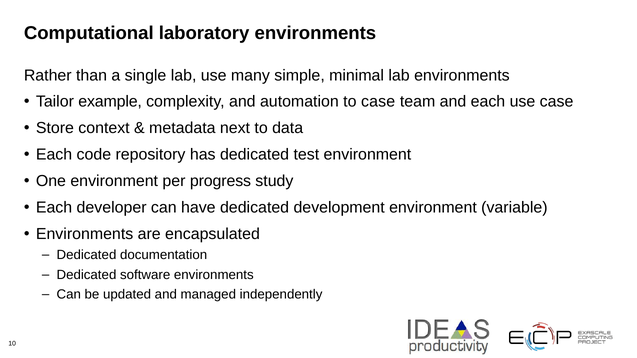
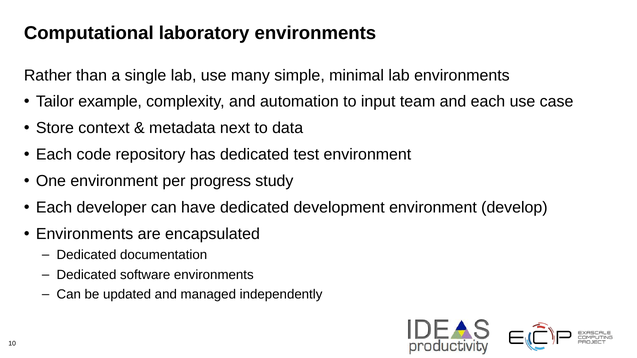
to case: case -> input
variable: variable -> develop
